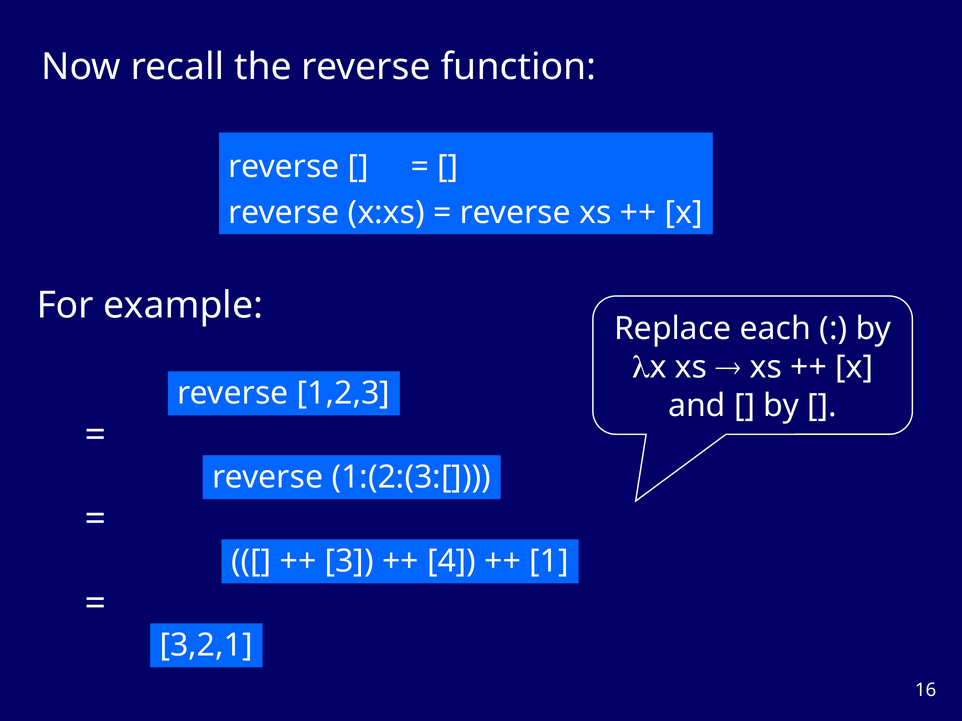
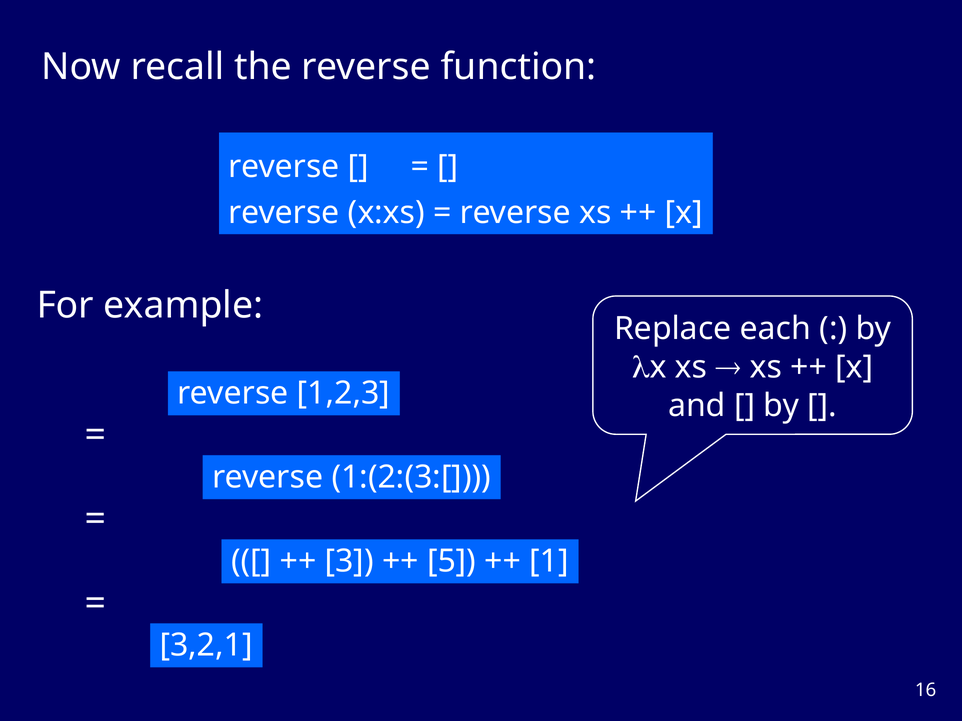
4: 4 -> 5
